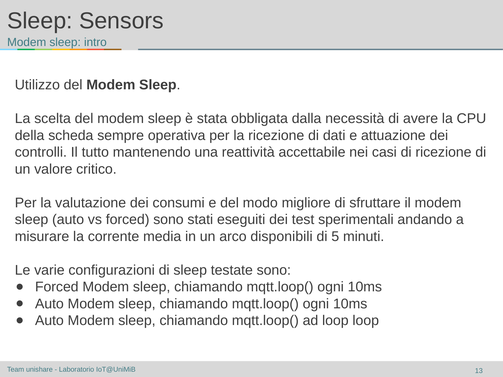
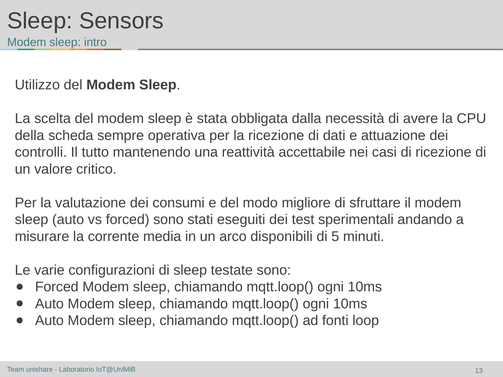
ad loop: loop -> fonti
